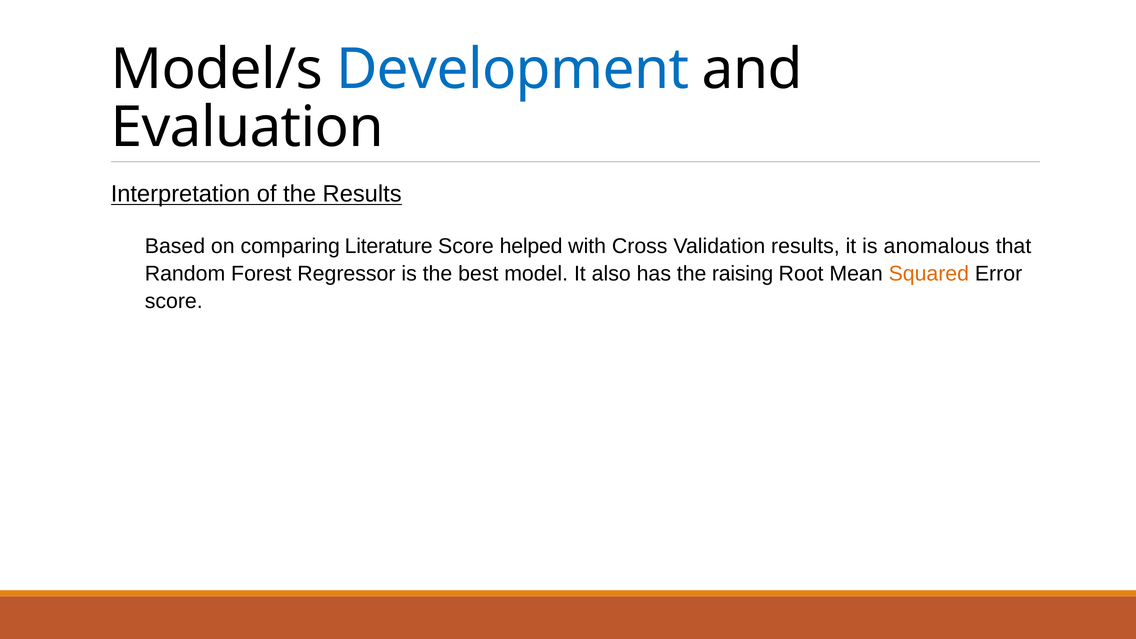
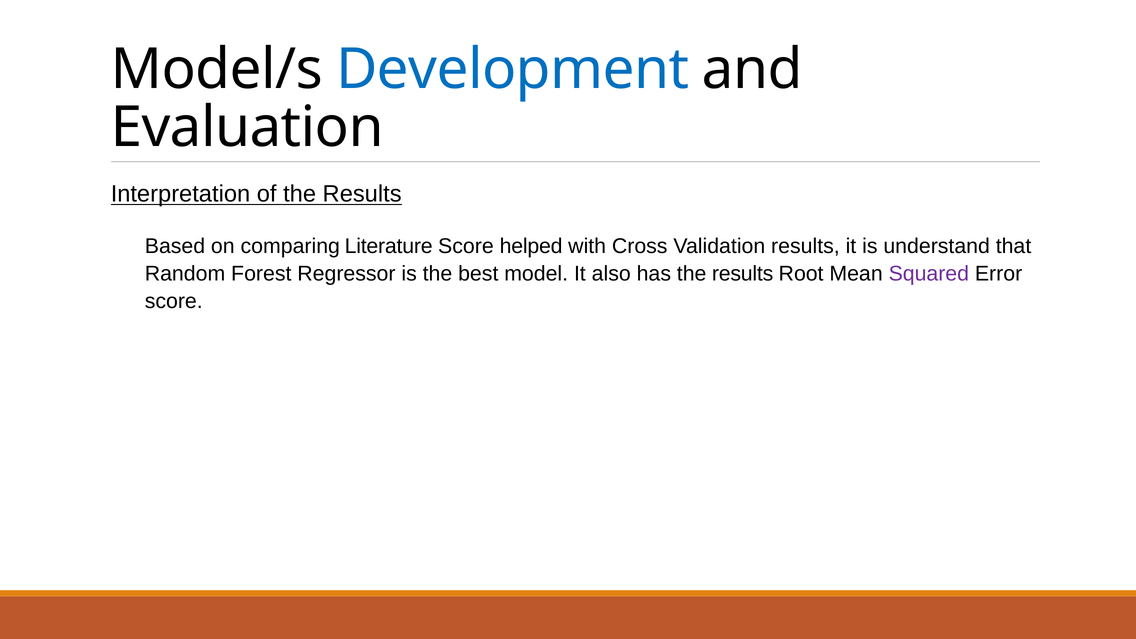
anomalous: anomalous -> understand
has the raising: raising -> results
Squared colour: orange -> purple
